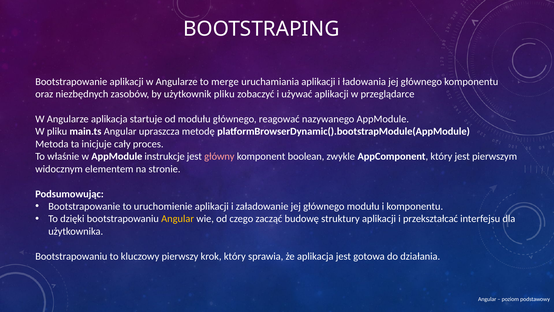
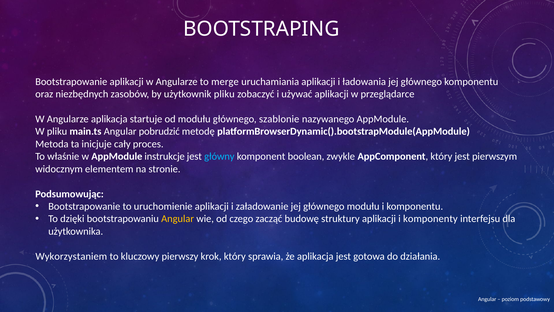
reagować: reagować -> szablonie
upraszcza: upraszcza -> pobrudzić
główny colour: pink -> light blue
przekształcać: przekształcać -> komponenty
Bootstrapowaniu at (71, 256): Bootstrapowaniu -> Wykorzystaniem
